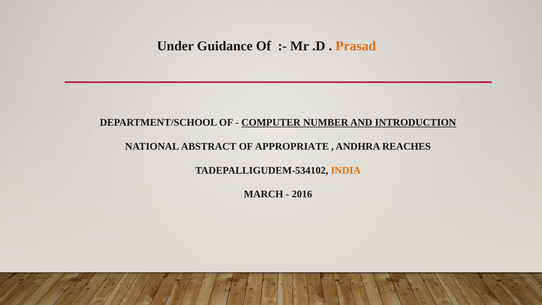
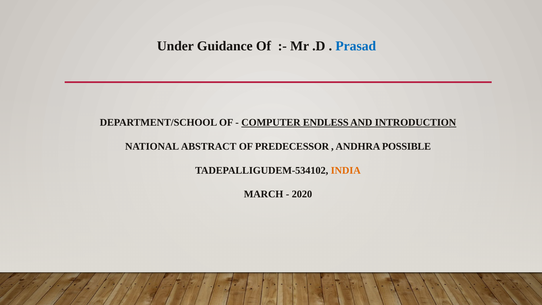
Prasad colour: orange -> blue
NUMBER: NUMBER -> ENDLESS
APPROPRIATE: APPROPRIATE -> PREDECESSOR
REACHES: REACHES -> POSSIBLE
2016: 2016 -> 2020
